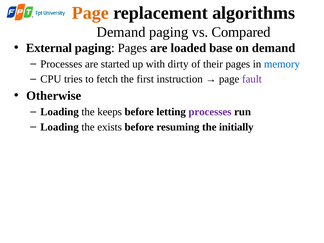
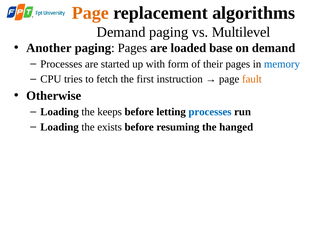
Compared: Compared -> Multilevel
External: External -> Another
dirty: dirty -> form
fault colour: purple -> orange
processes at (210, 112) colour: purple -> blue
initially: initially -> hanged
